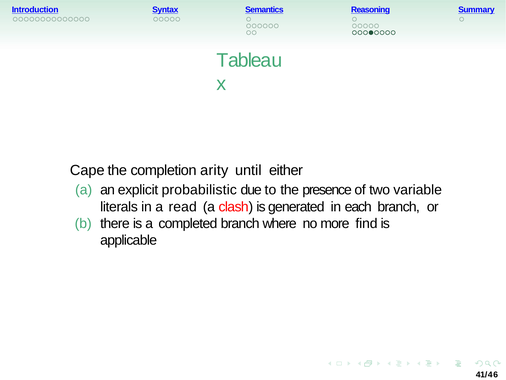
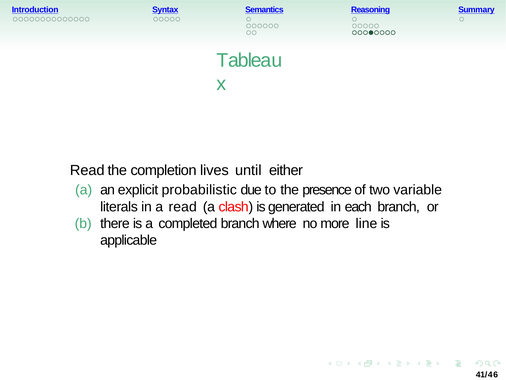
Cape at (87, 170): Cape -> Read
arity: arity -> lives
find: find -> line
